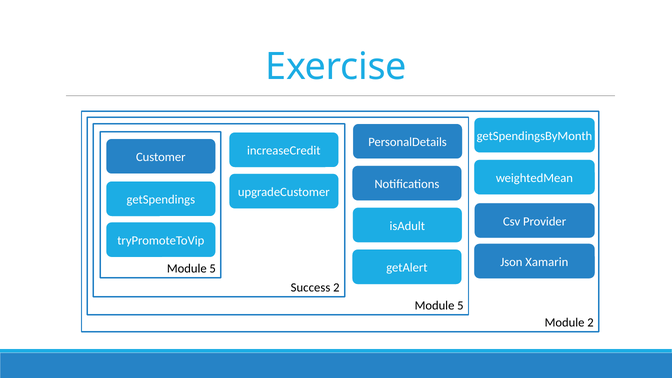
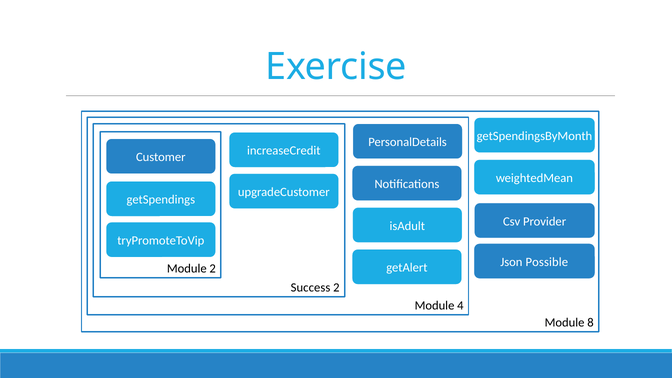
Xamarin: Xamarin -> Possible
5 at (213, 269): 5 -> 2
5 at (460, 306): 5 -> 4
Module 2: 2 -> 8
